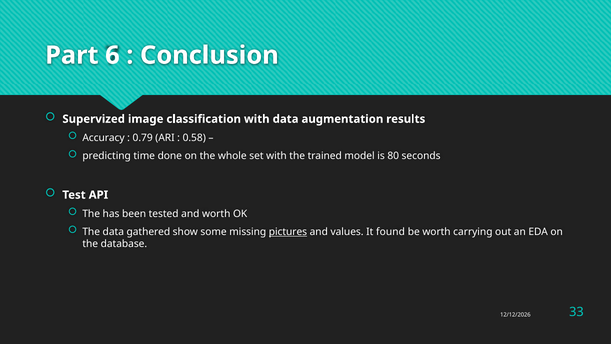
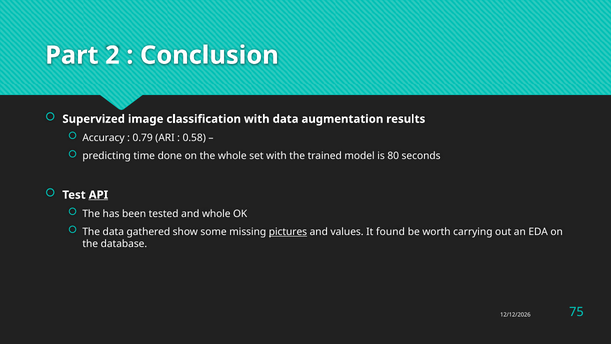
6: 6 -> 2
API underline: none -> present
and worth: worth -> whole
33: 33 -> 75
